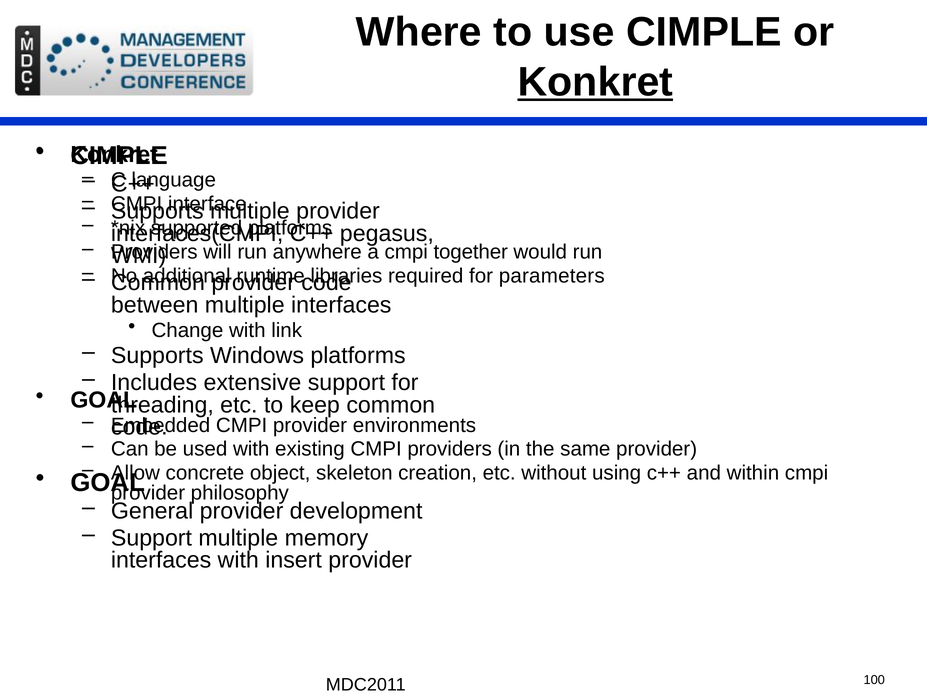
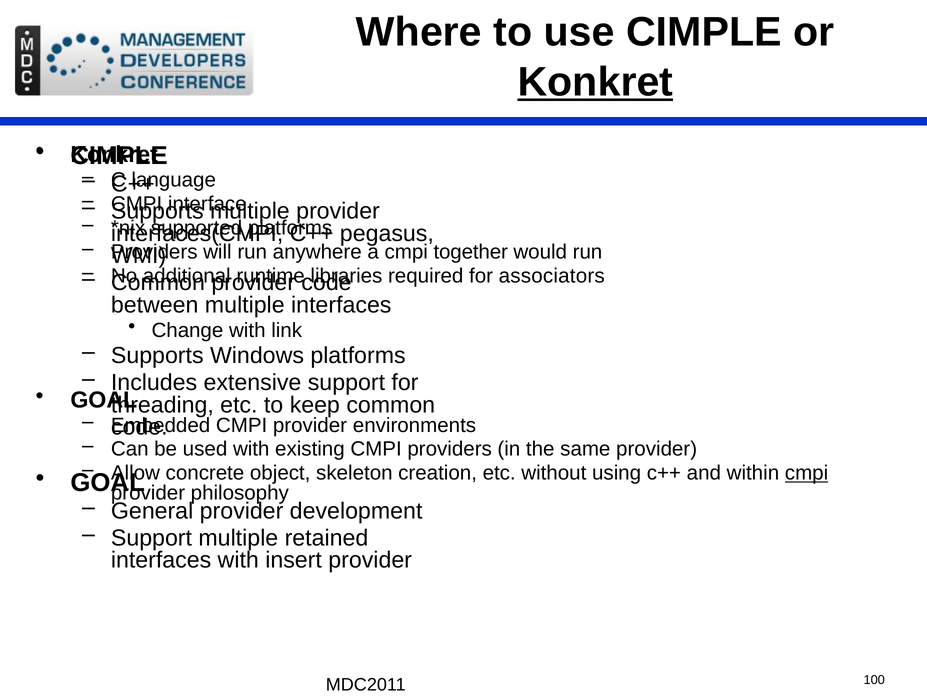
parameters: parameters -> associators
cmpi at (807, 473) underline: none -> present
memory: memory -> retained
